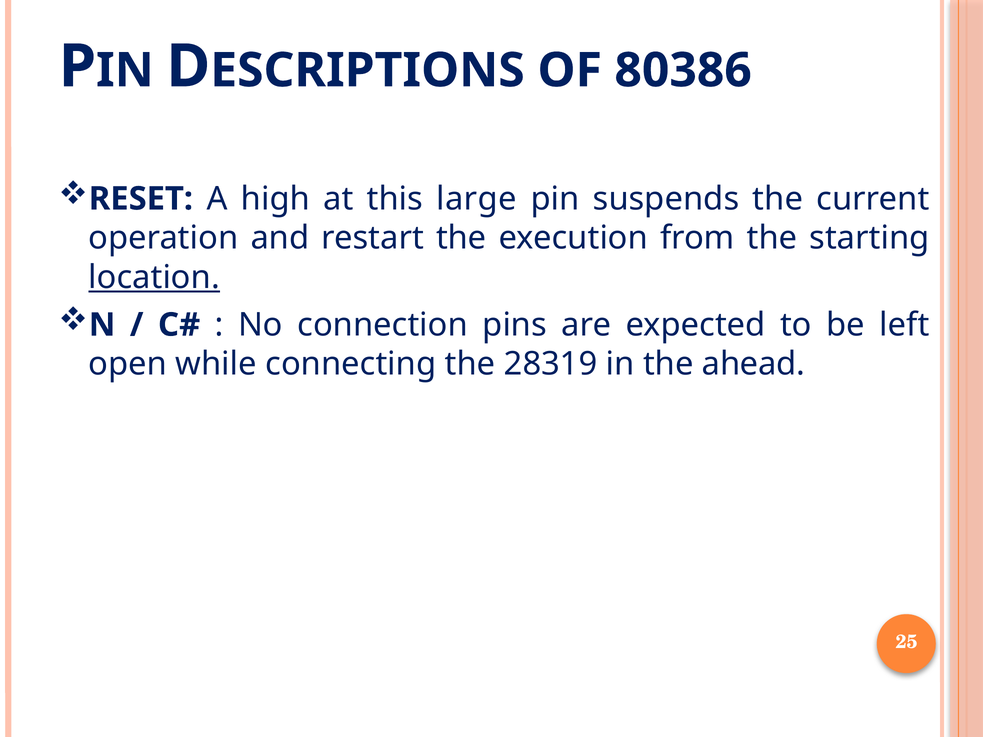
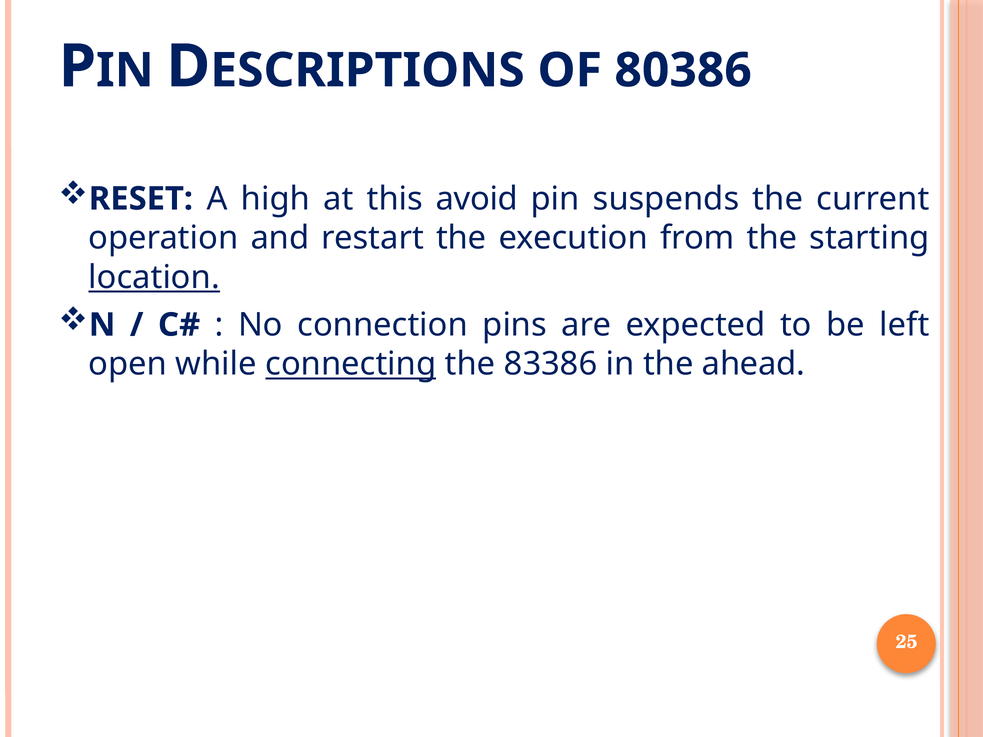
large: large -> avoid
connecting underline: none -> present
28319: 28319 -> 83386
